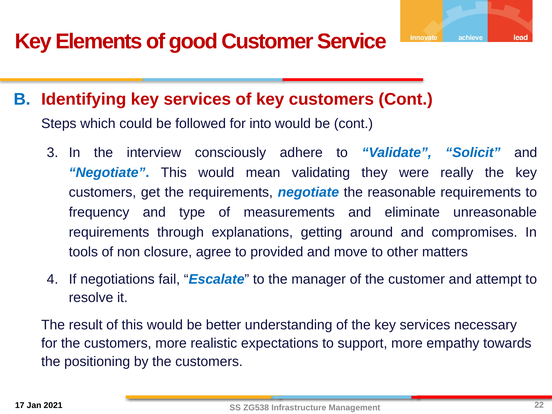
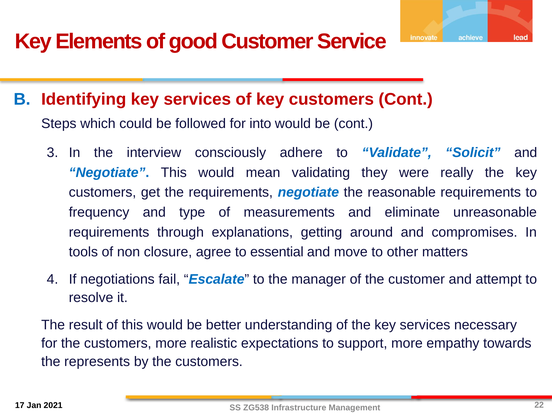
provided: provided -> essential
positioning: positioning -> represents
